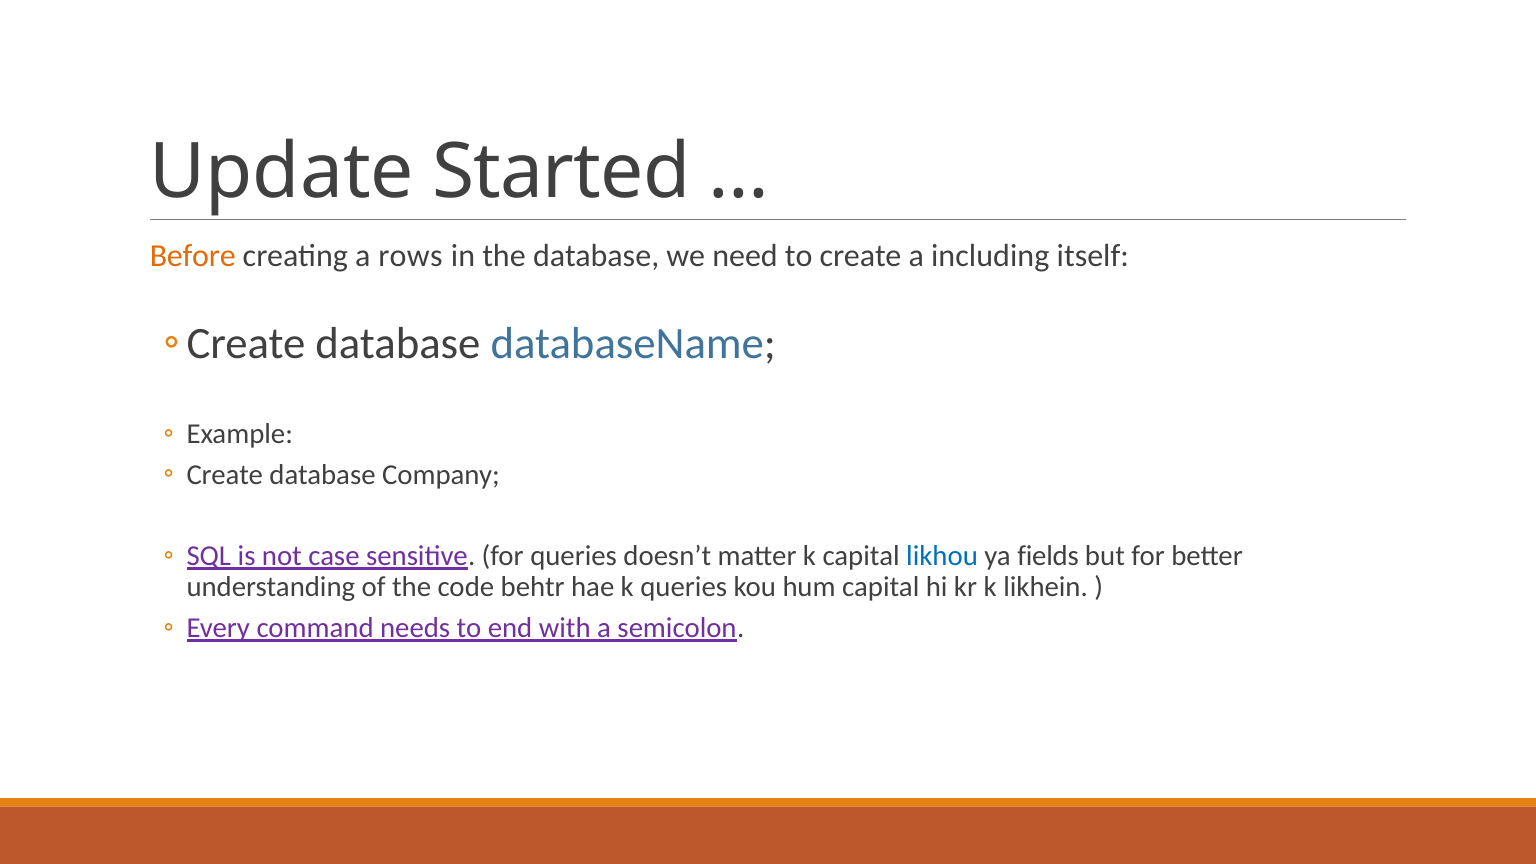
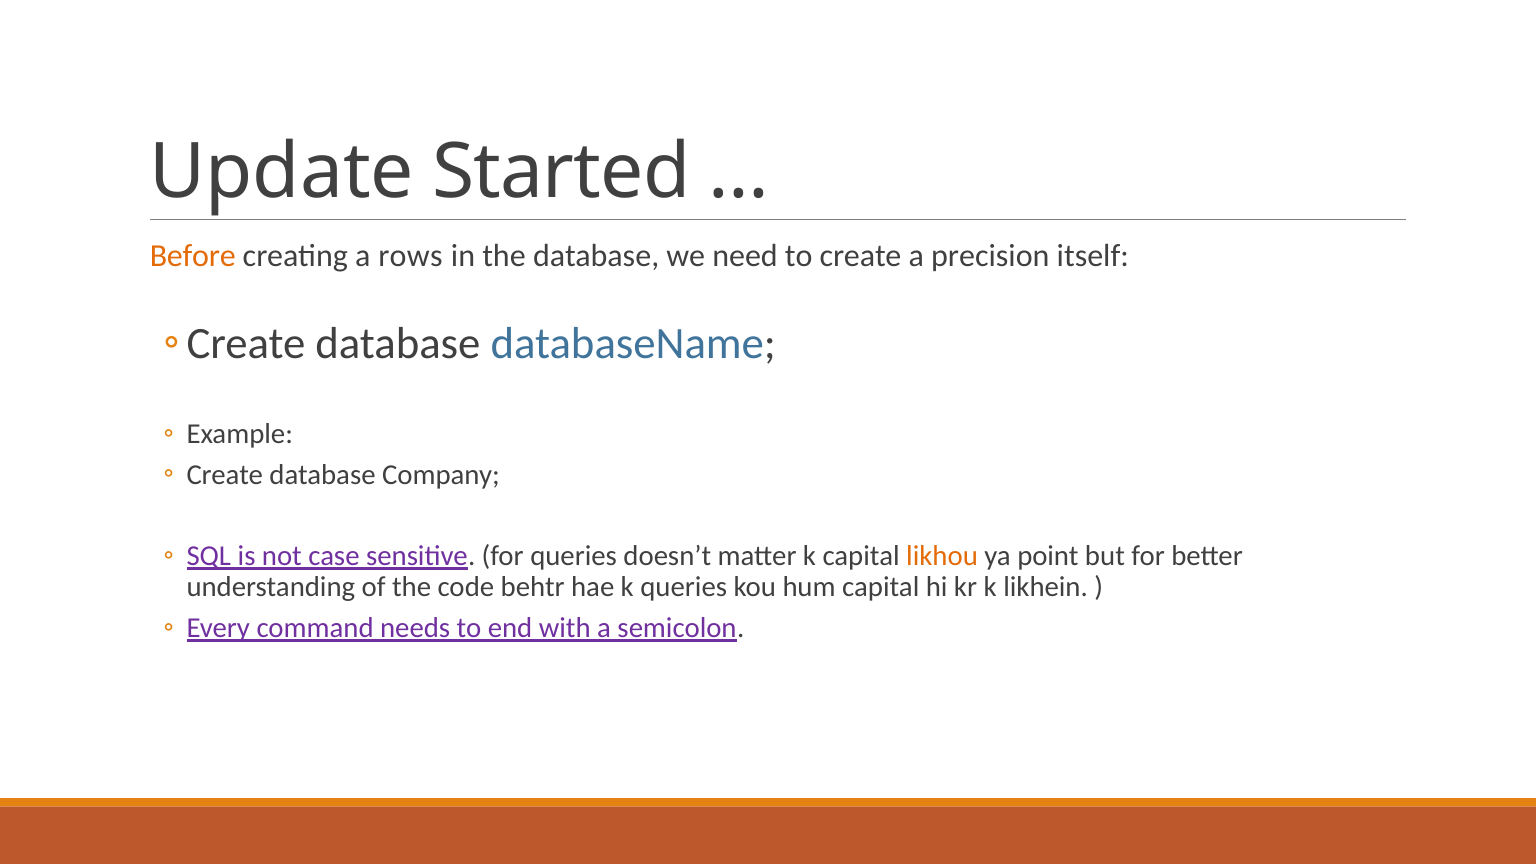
including: including -> precision
likhou colour: blue -> orange
fields: fields -> point
